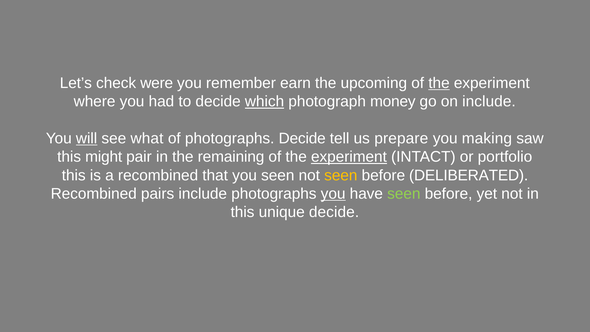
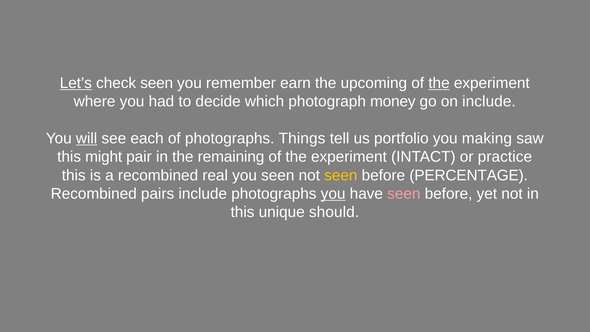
Let’s underline: none -> present
check were: were -> seen
which underline: present -> none
what: what -> each
photographs Decide: Decide -> Things
prepare: prepare -> portfolio
experiment at (349, 157) underline: present -> none
portfolio: portfolio -> practice
that: that -> real
DELIBERATED: DELIBERATED -> PERCENTAGE
seen at (404, 194) colour: light green -> pink
unique decide: decide -> should
